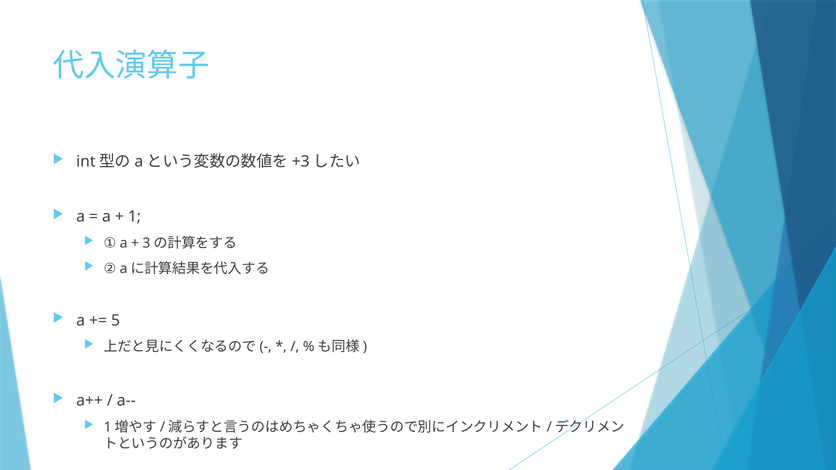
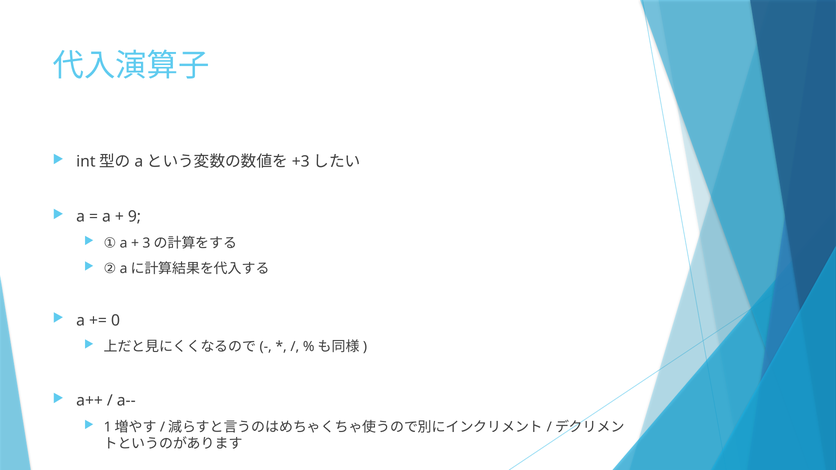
1: 1 -> 9
5: 5 -> 0
